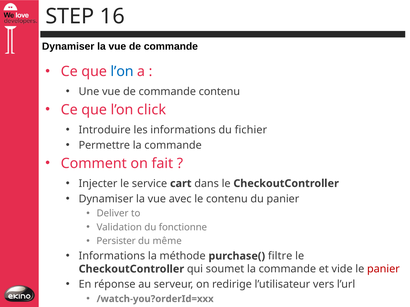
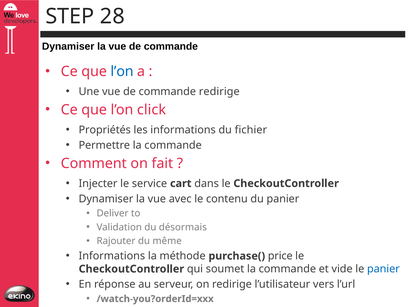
16: 16 -> 28
commande contenu: contenu -> redirige
Introduire: Introduire -> Propriétés
fonctionne: fonctionne -> désormais
Persister: Persister -> Rajouter
filtre: filtre -> price
panier at (383, 269) colour: red -> blue
